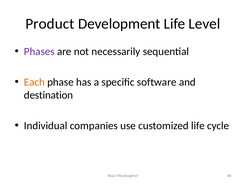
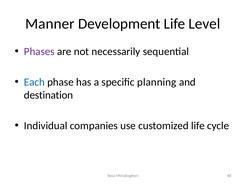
Product: Product -> Manner
Each colour: orange -> blue
software: software -> planning
